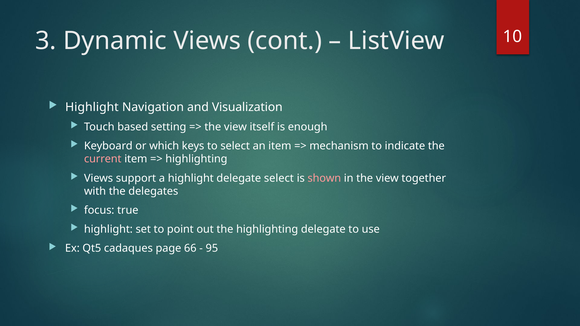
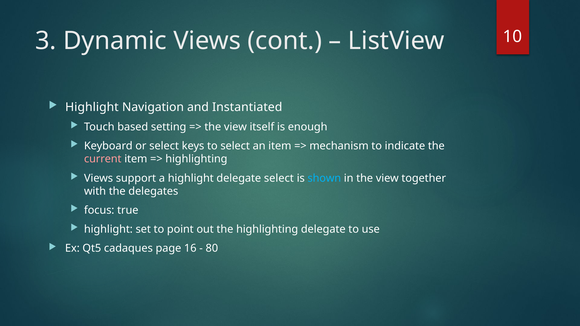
Visualization: Visualization -> Instantiated
or which: which -> select
shown colour: pink -> light blue
66: 66 -> 16
95: 95 -> 80
